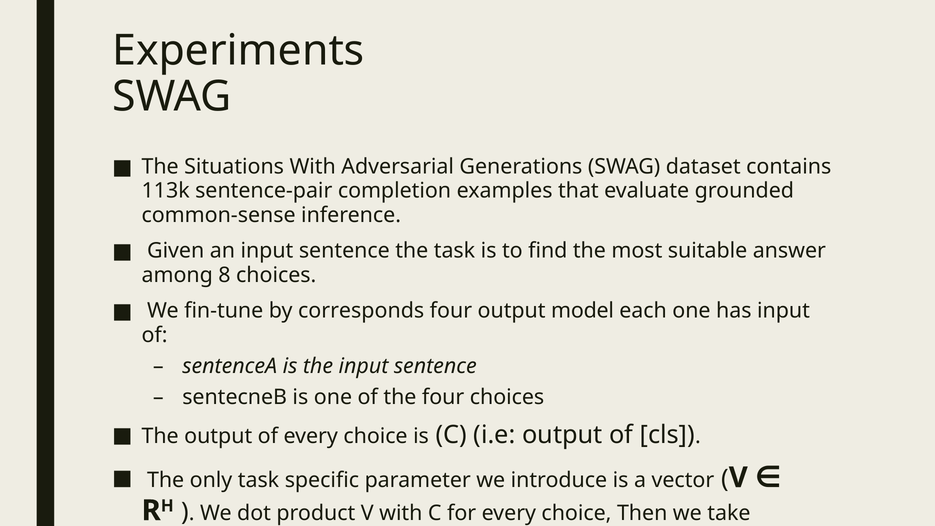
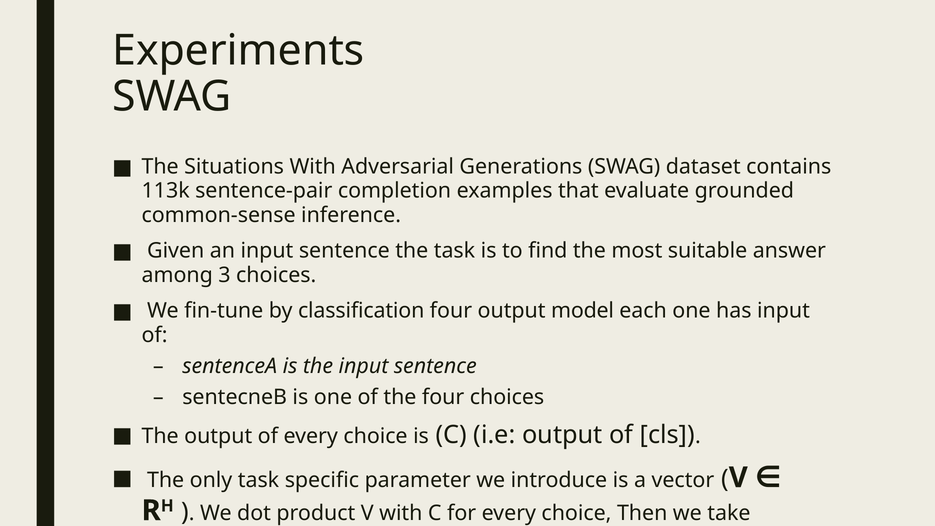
8: 8 -> 3
corresponds: corresponds -> classification
